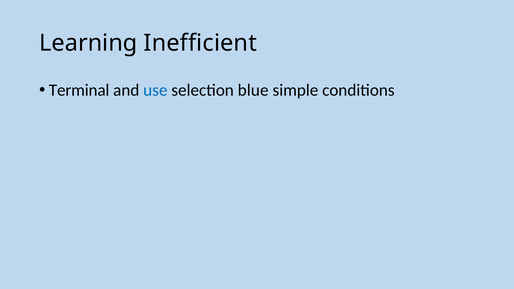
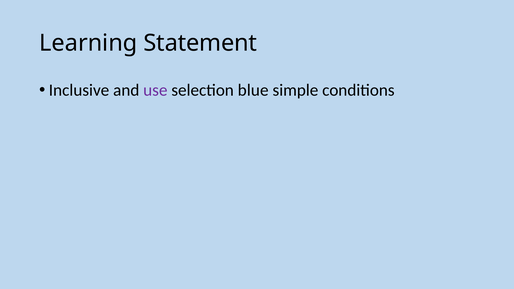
Inefficient: Inefficient -> Statement
Terminal: Terminal -> Inclusive
use colour: blue -> purple
